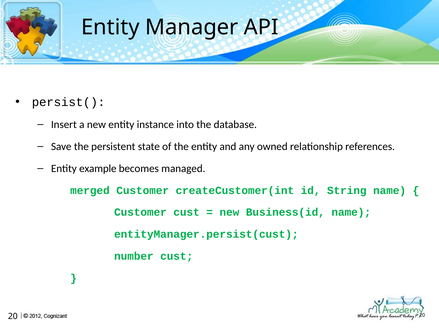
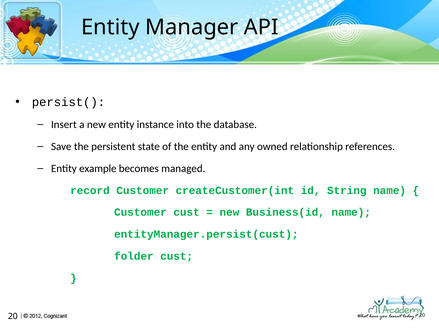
merged: merged -> record
number: number -> folder
